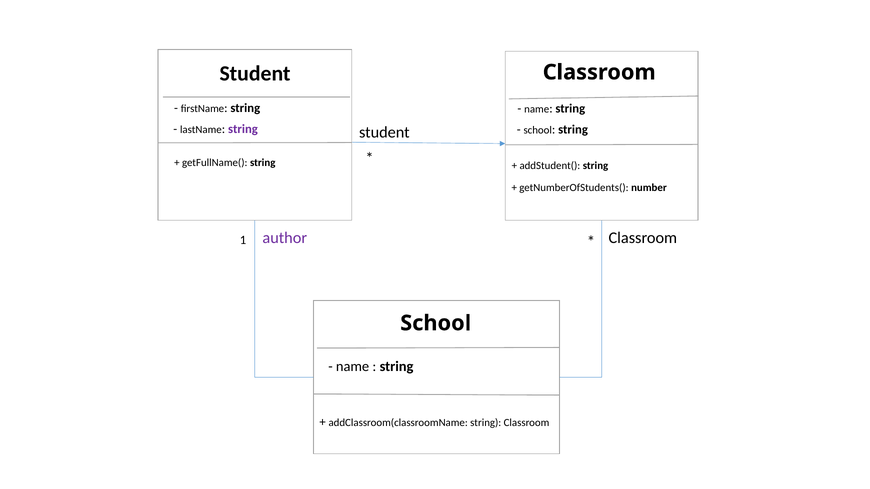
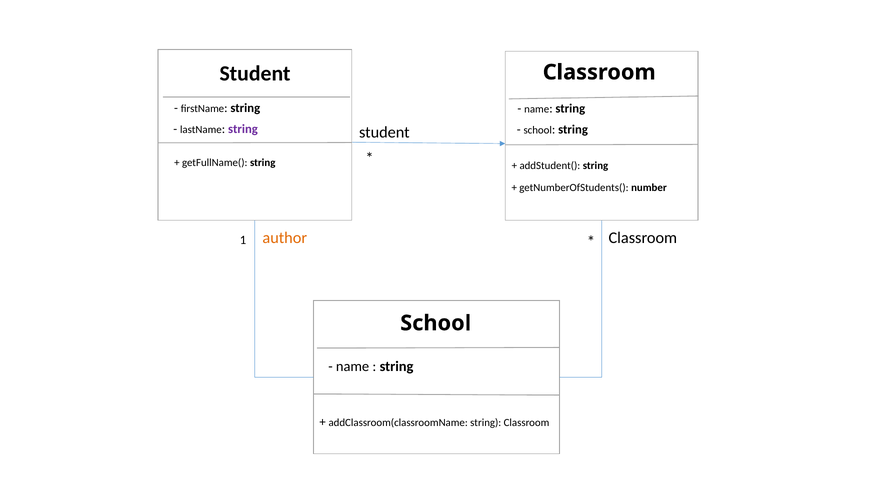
author colour: purple -> orange
